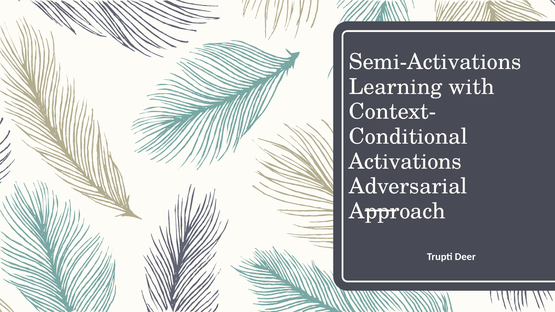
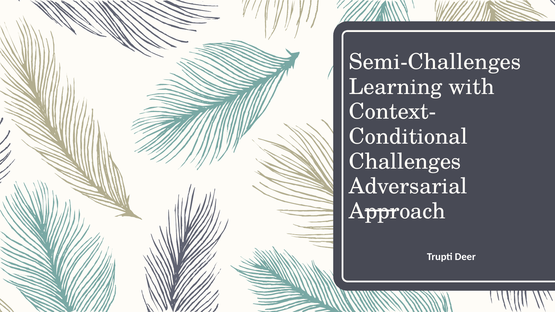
Semi-Activations: Semi-Activations -> Semi-Challenges
Activations: Activations -> Challenges
